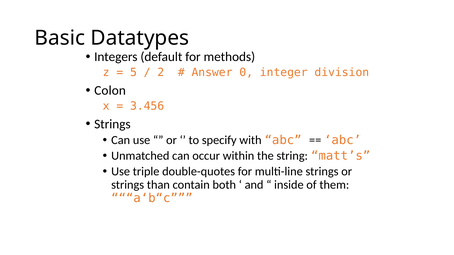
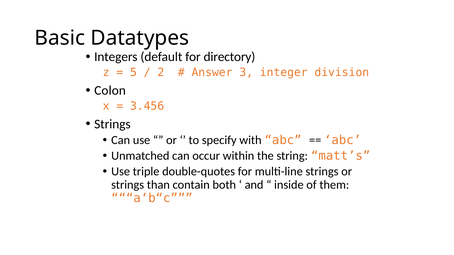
methods: methods -> directory
0: 0 -> 3
